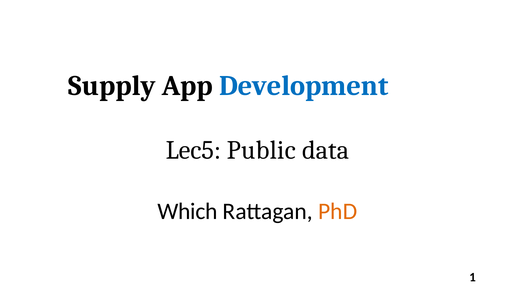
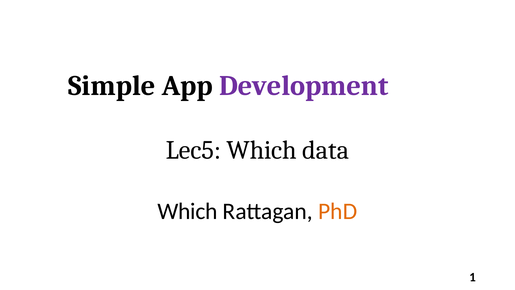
Supply: Supply -> Simple
Development colour: blue -> purple
Lec5 Public: Public -> Which
